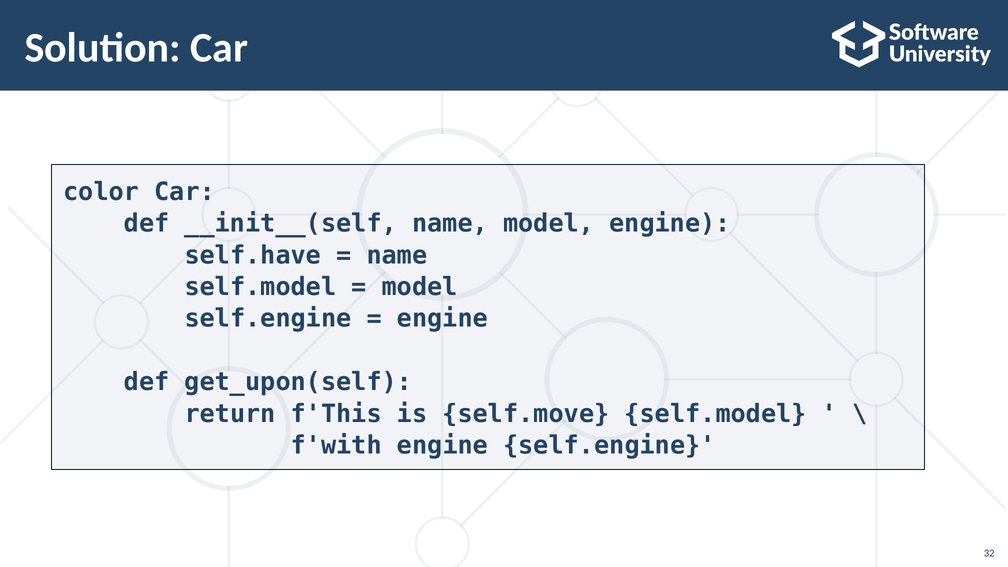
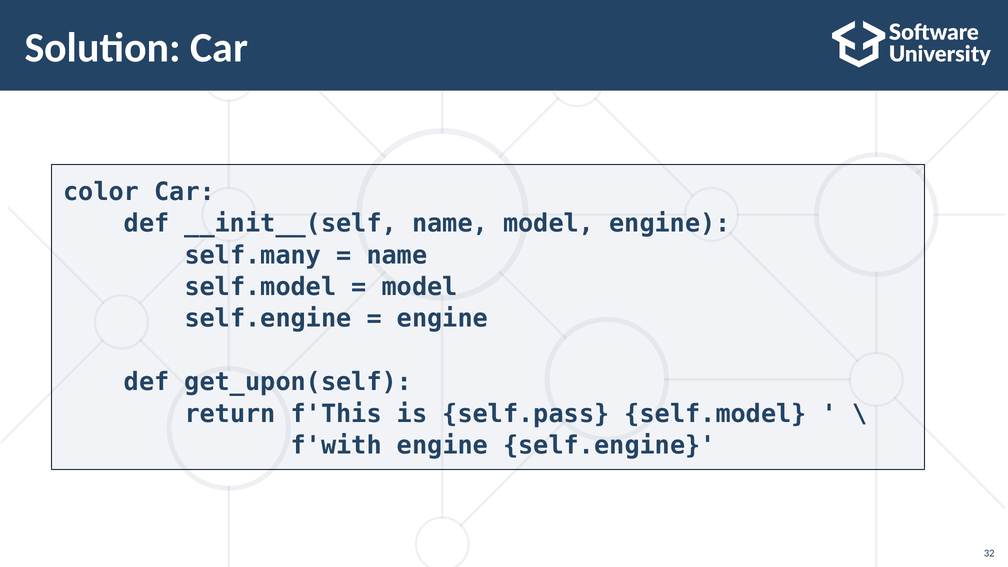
self.have: self.have -> self.many
self.move: self.move -> self.pass
